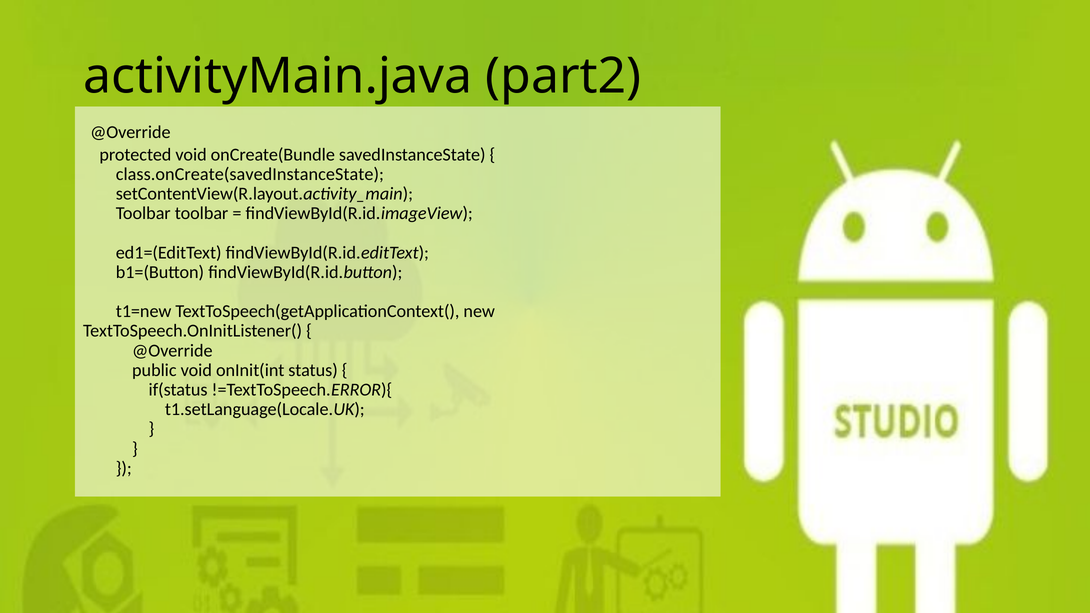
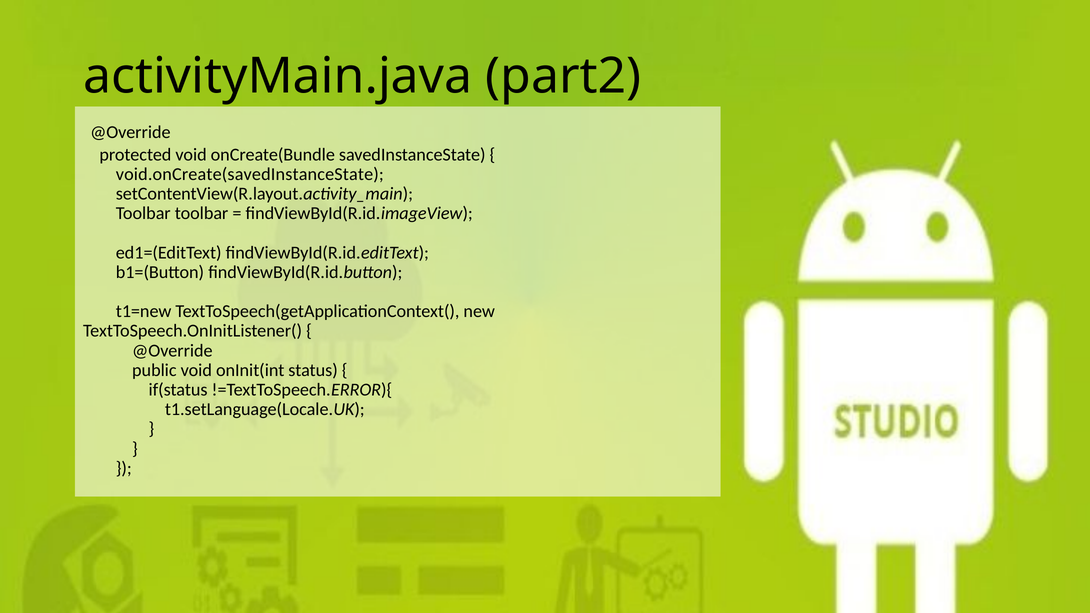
class.onCreate(savedInstanceState: class.onCreate(savedInstanceState -> void.onCreate(savedInstanceState
